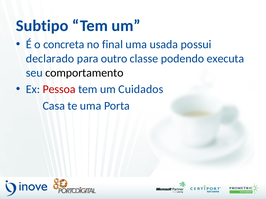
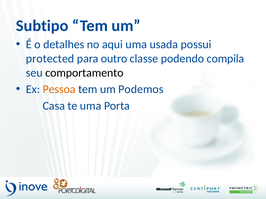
concreta: concreta -> detalhes
final: final -> aqui
declarado: declarado -> protected
executa: executa -> compila
Pessoa colour: red -> orange
Cuidados: Cuidados -> Podemos
